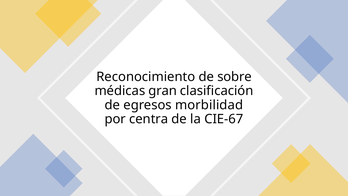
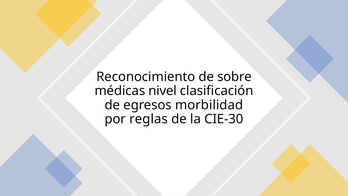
gran: gran -> nivel
centra: centra -> reglas
CIE-67: CIE-67 -> CIE-30
